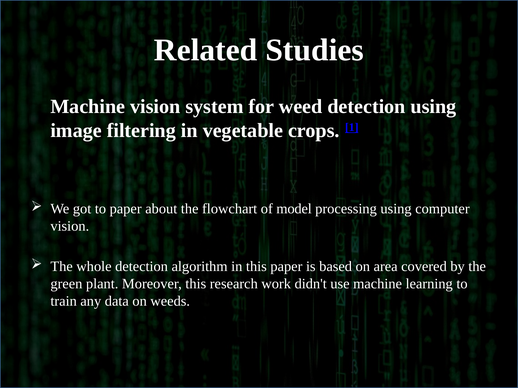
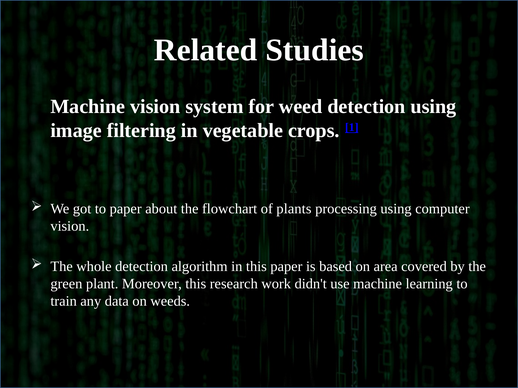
model: model -> plants
